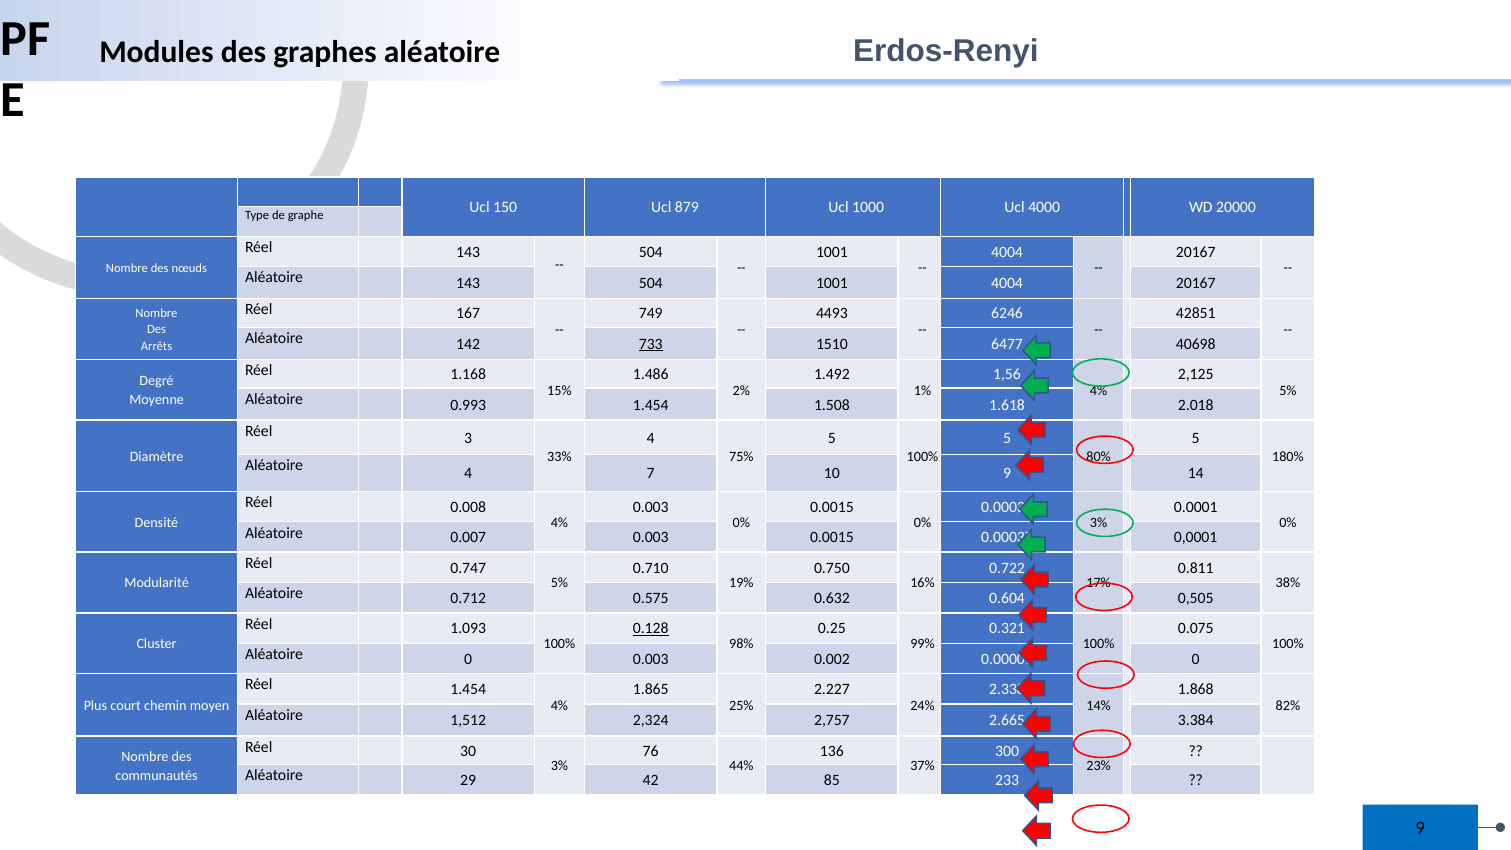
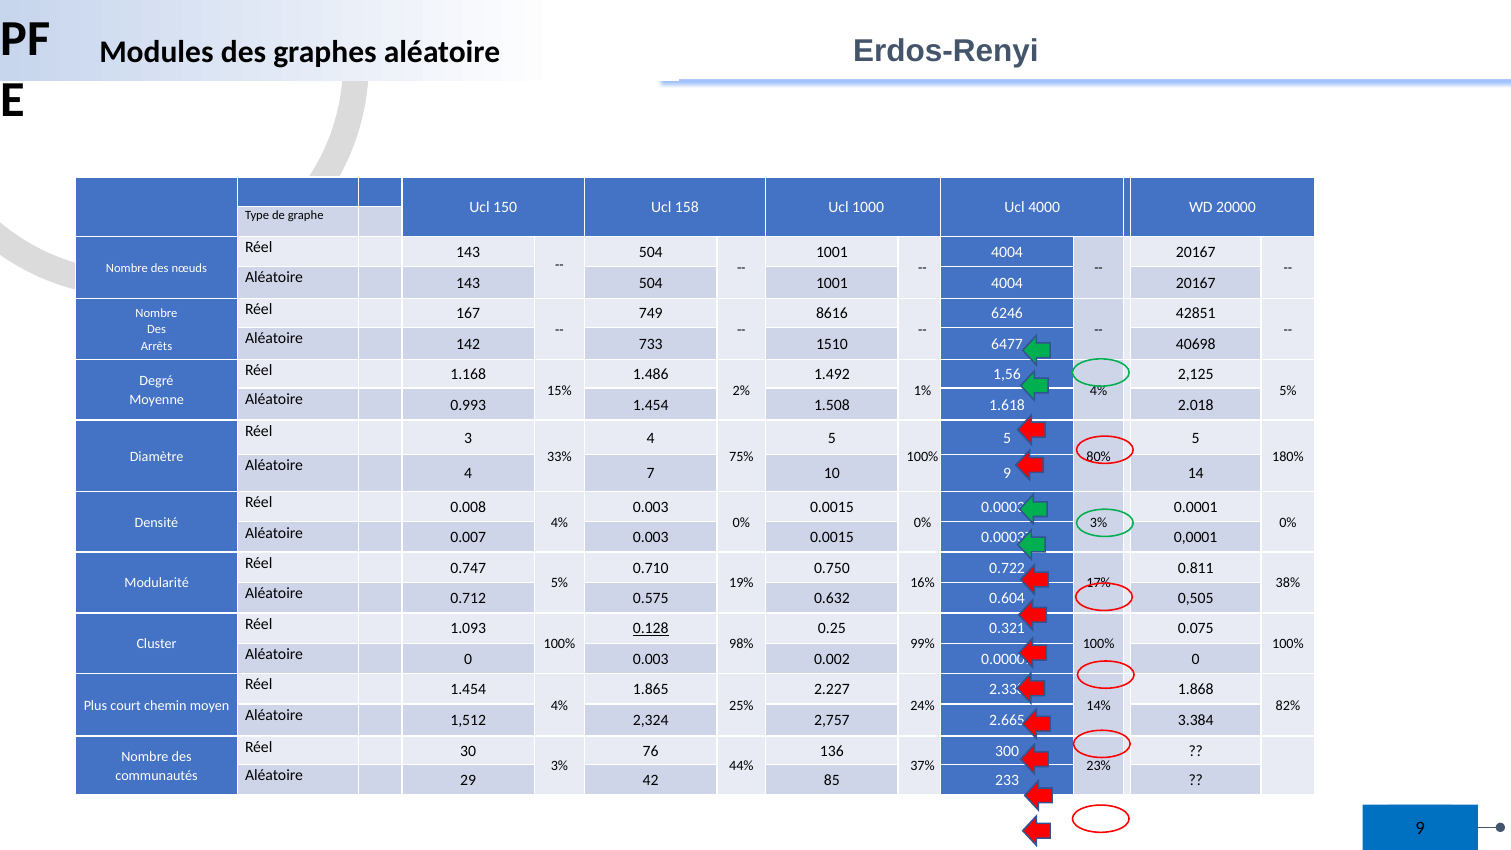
879: 879 -> 158
4493: 4493 -> 8616
733 underline: present -> none
